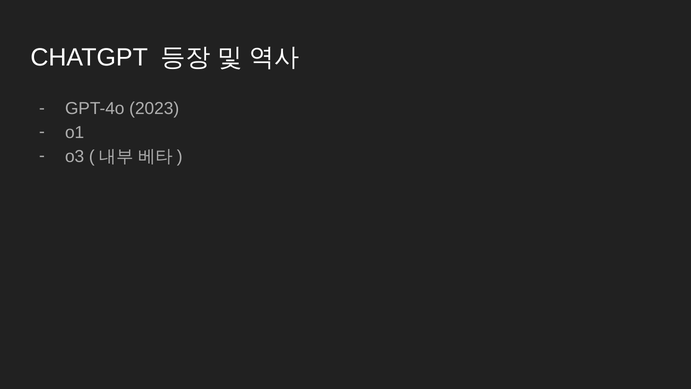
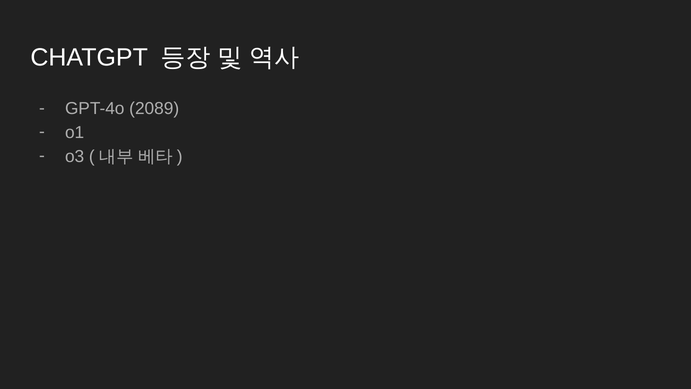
2023: 2023 -> 2089
